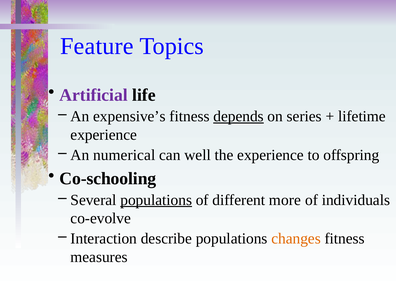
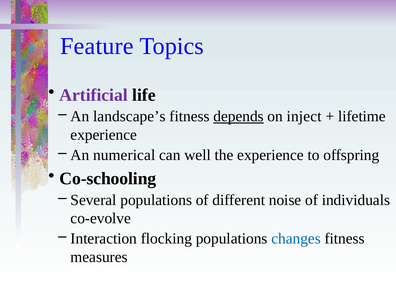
expensive’s: expensive’s -> landscape’s
series: series -> inject
populations at (156, 200) underline: present -> none
more: more -> noise
describe: describe -> flocking
changes colour: orange -> blue
